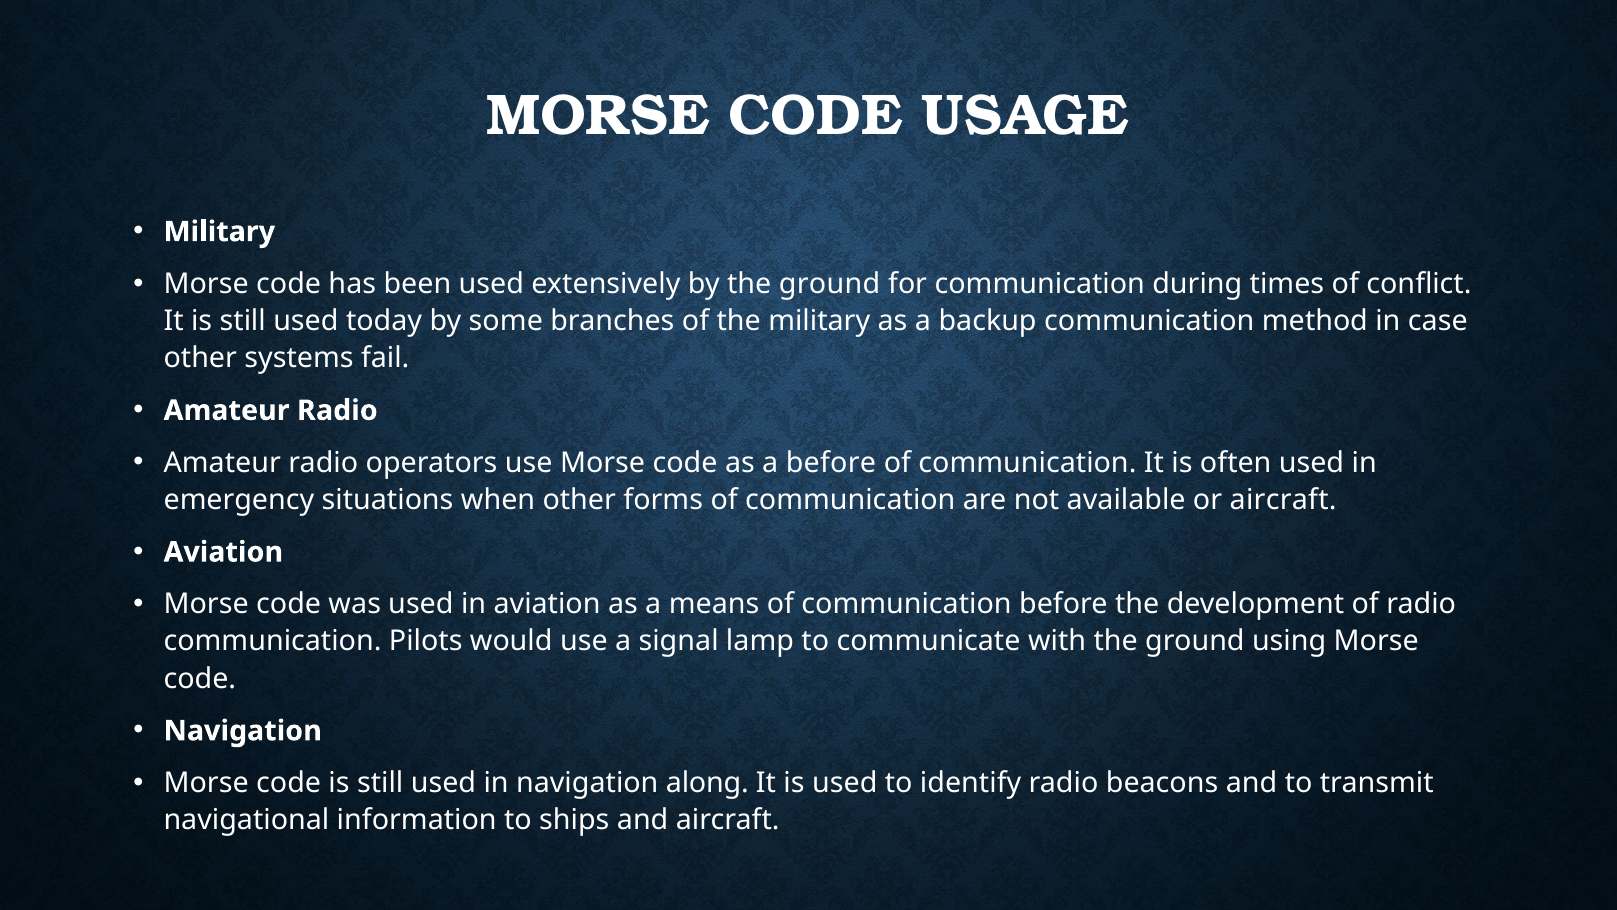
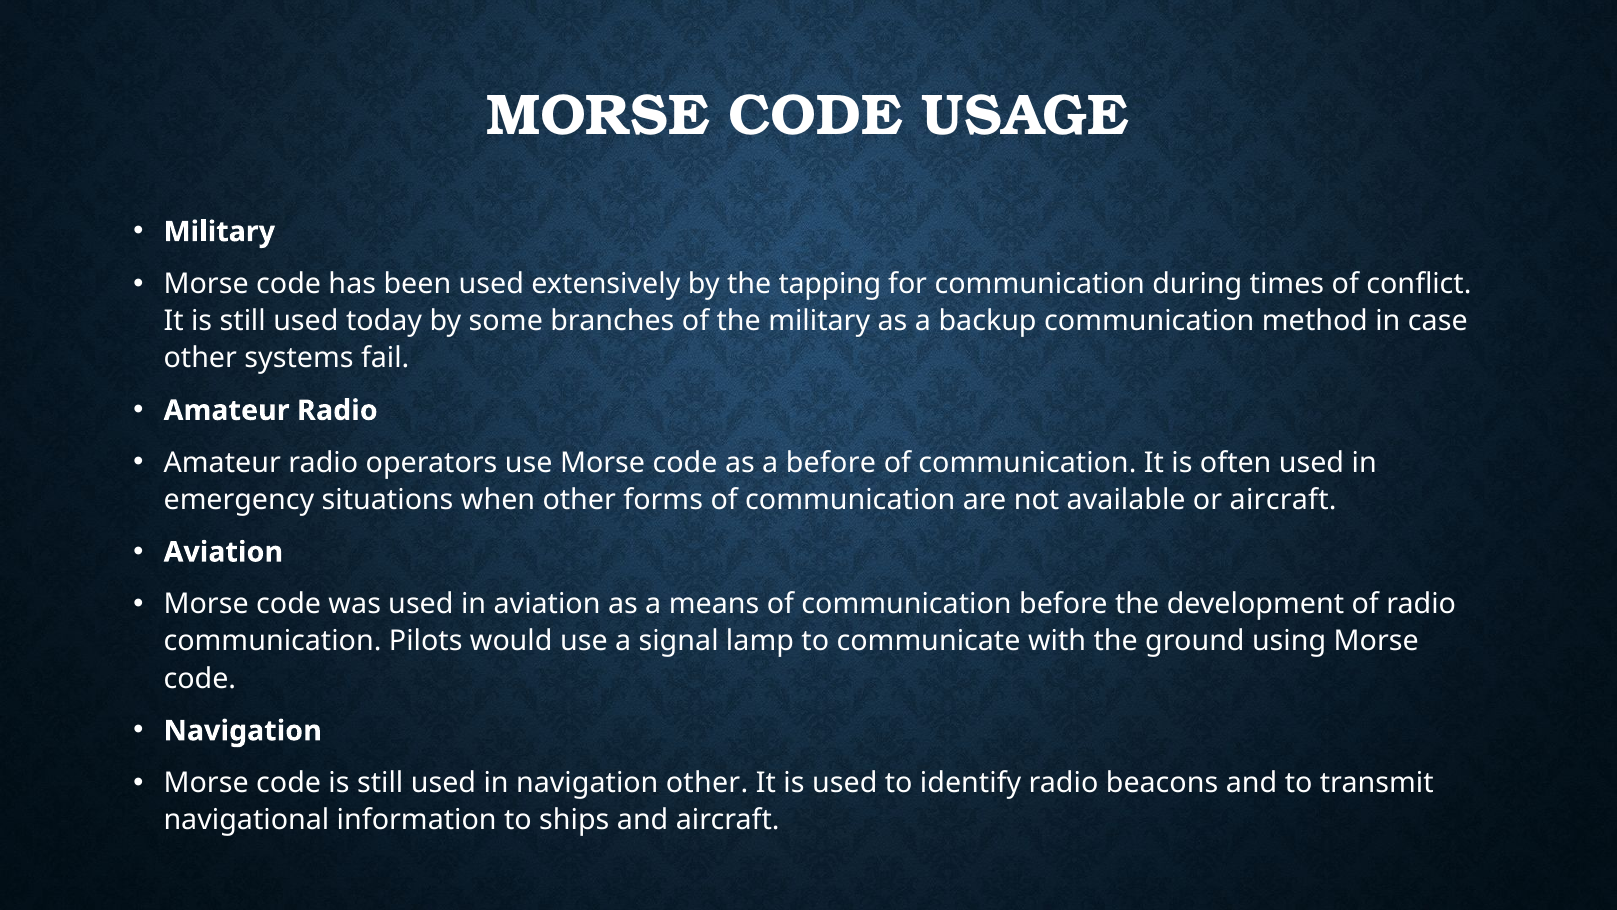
by the ground: ground -> tapping
navigation along: along -> other
